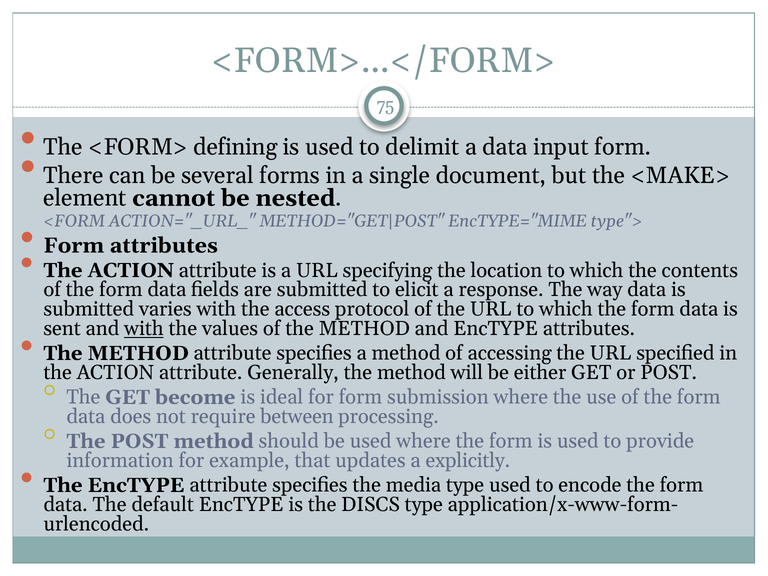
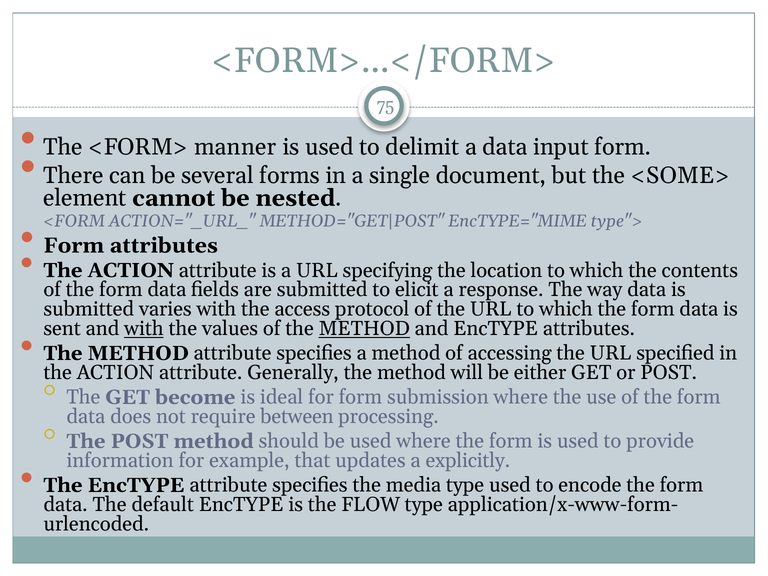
defining: defining -> manner
<MAKE>: <MAKE> -> <SOME>
METHOD at (364, 329) underline: none -> present
DISCS: DISCS -> FLOW
